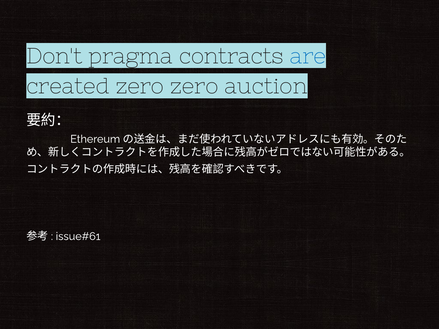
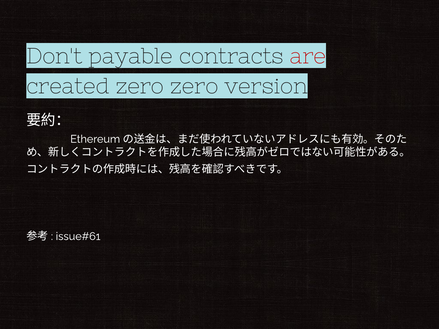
pragma: pragma -> payable
are colour: blue -> red
auction: auction -> version
